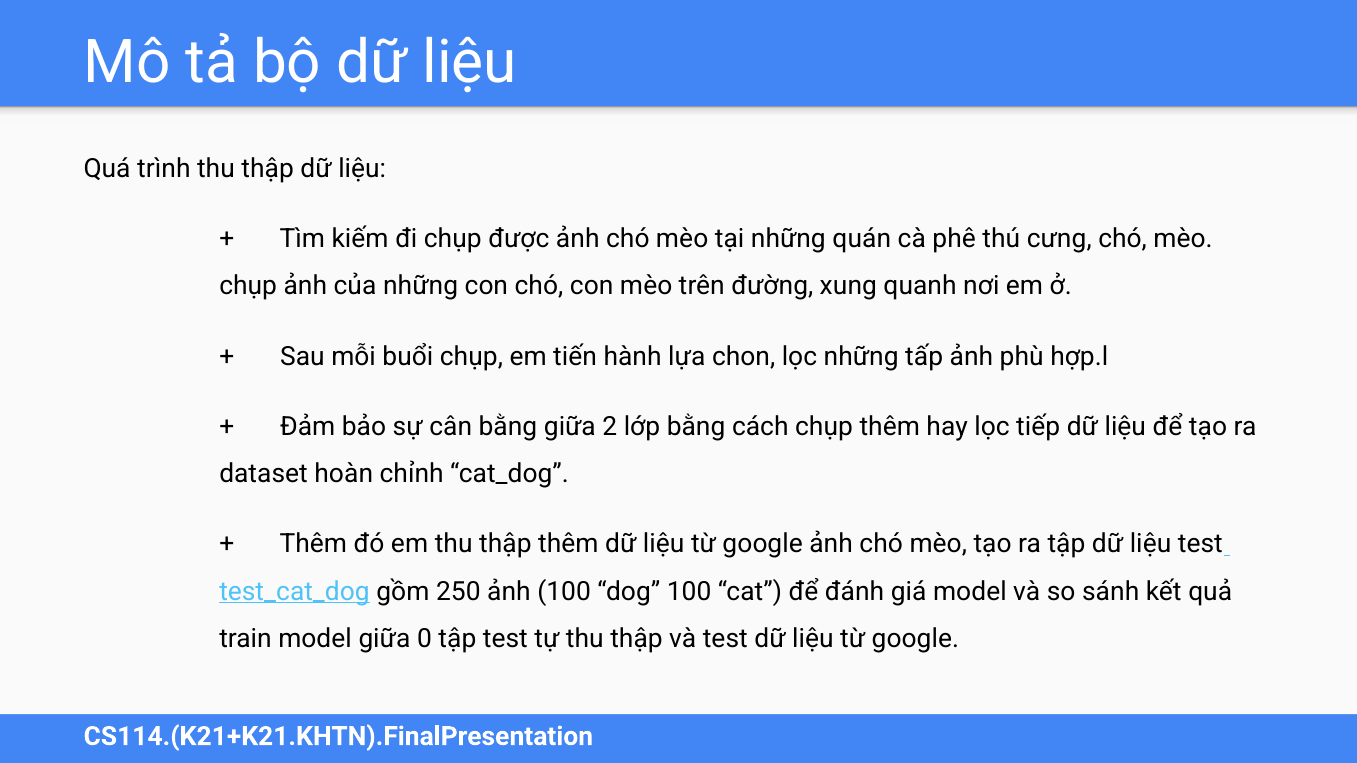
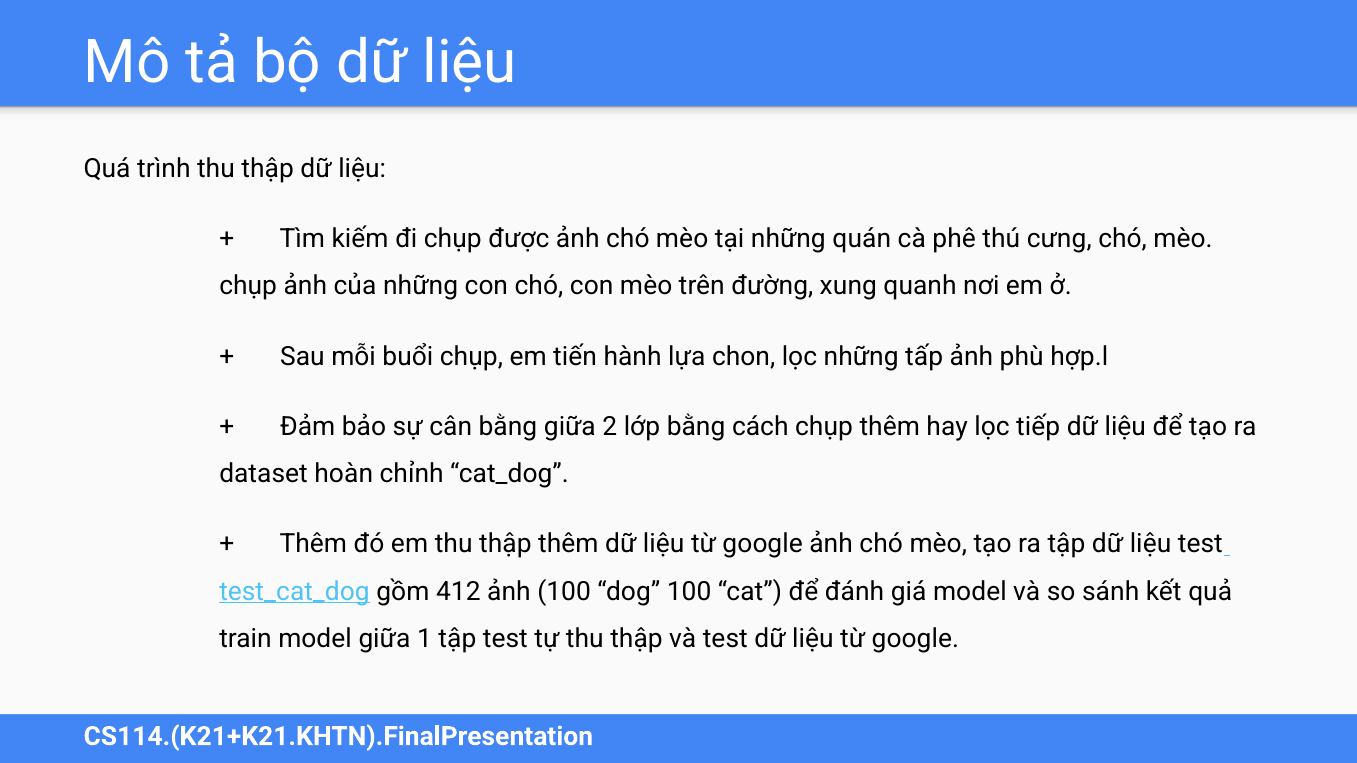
250: 250 -> 412
0: 0 -> 1
